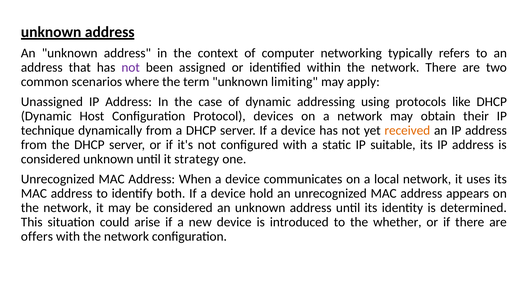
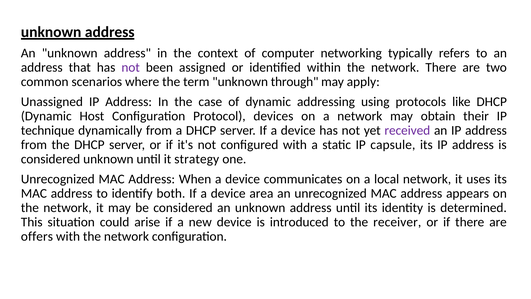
limiting: limiting -> through
received colour: orange -> purple
suitable: suitable -> capsule
hold: hold -> area
whether: whether -> receiver
